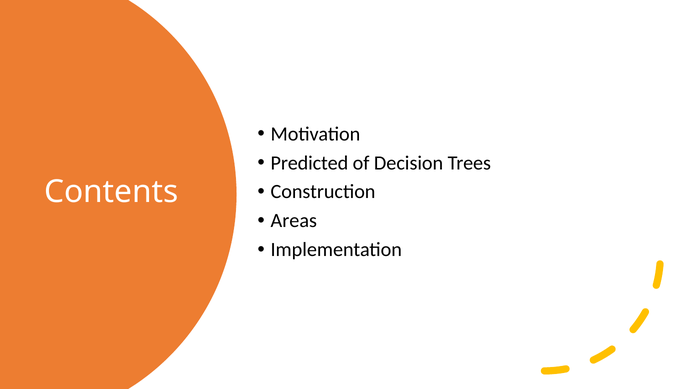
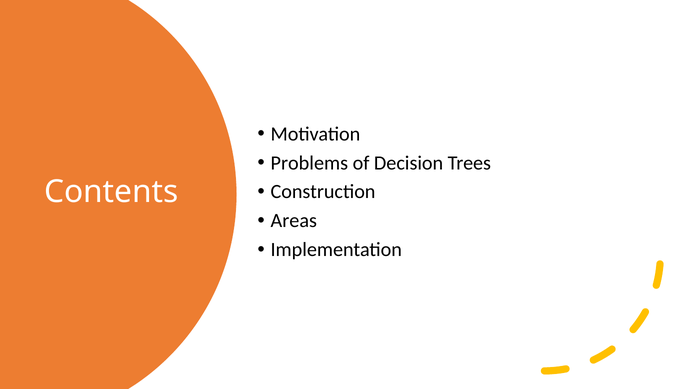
Predicted: Predicted -> Problems
